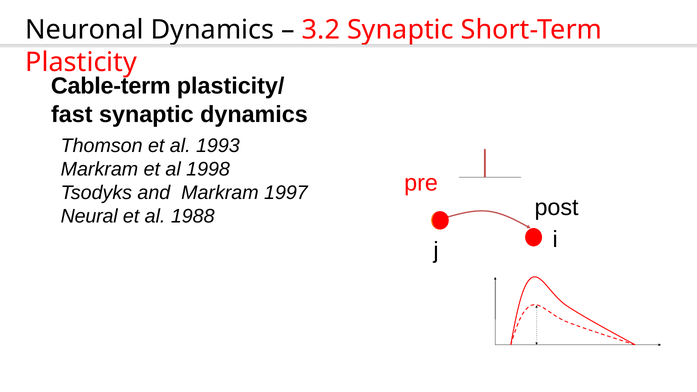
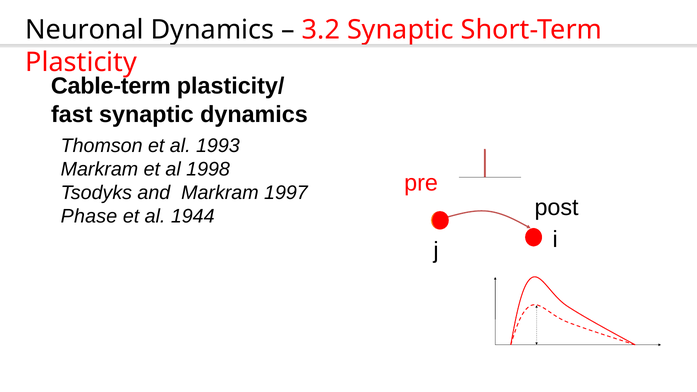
Neural: Neural -> Phase
1988: 1988 -> 1944
